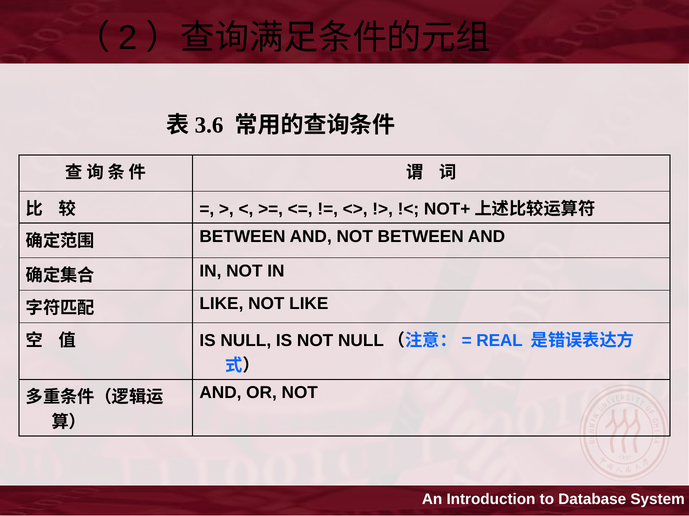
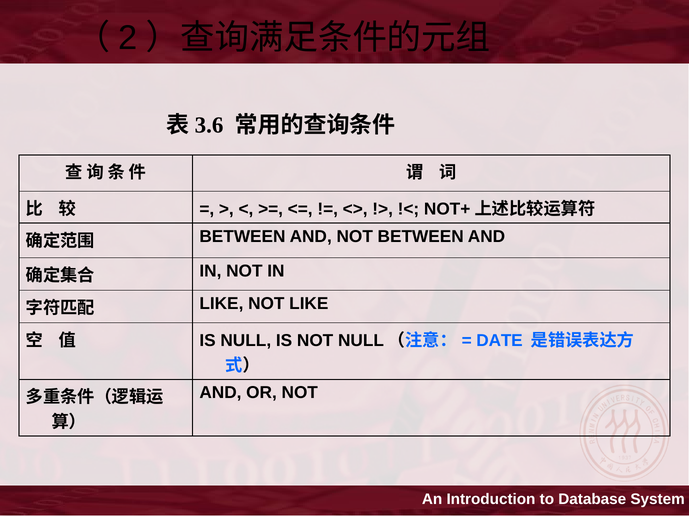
REAL: REAL -> DATE
